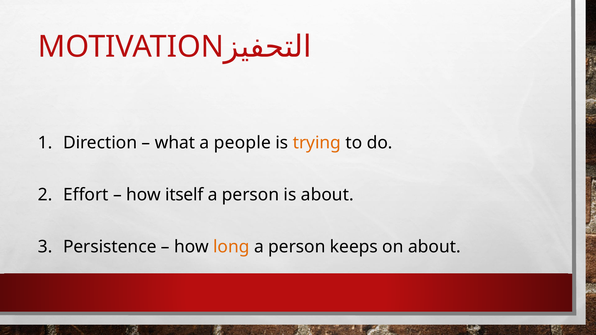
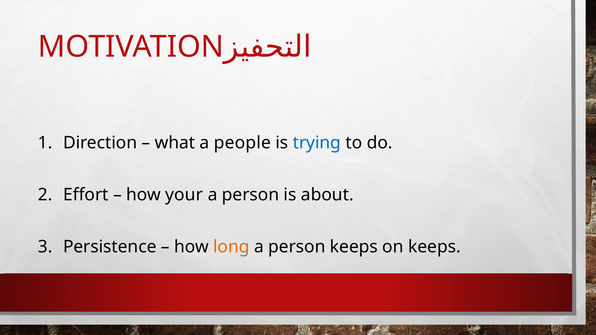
trying colour: orange -> blue
itself: itself -> your
on about: about -> keeps
